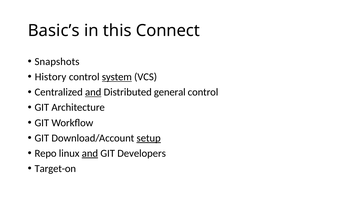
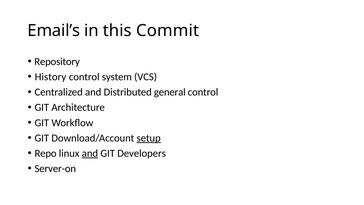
Basic’s: Basic’s -> Email’s
Connect: Connect -> Commit
Snapshots: Snapshots -> Repository
system underline: present -> none
and at (93, 92) underline: present -> none
Target-on: Target-on -> Server-on
